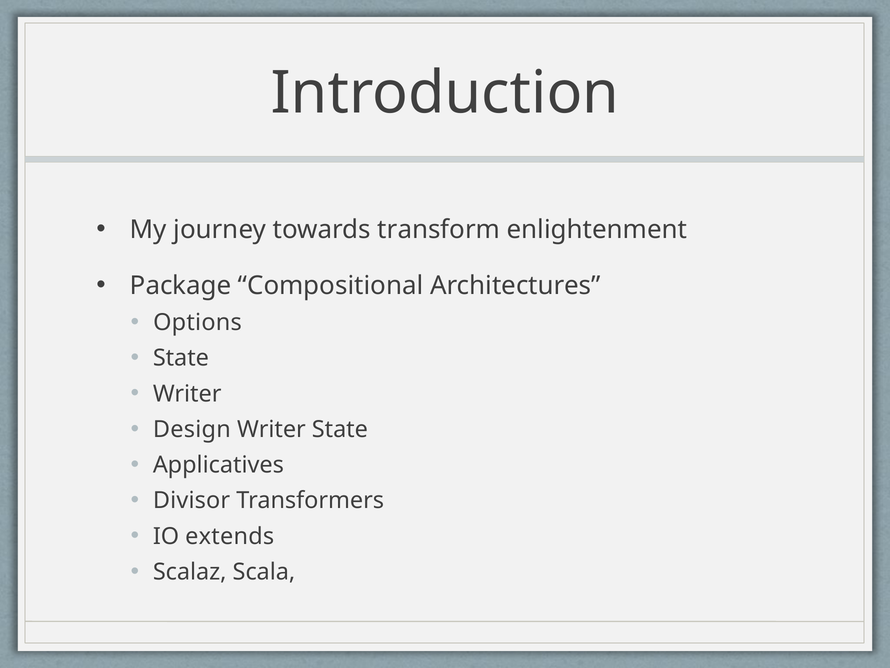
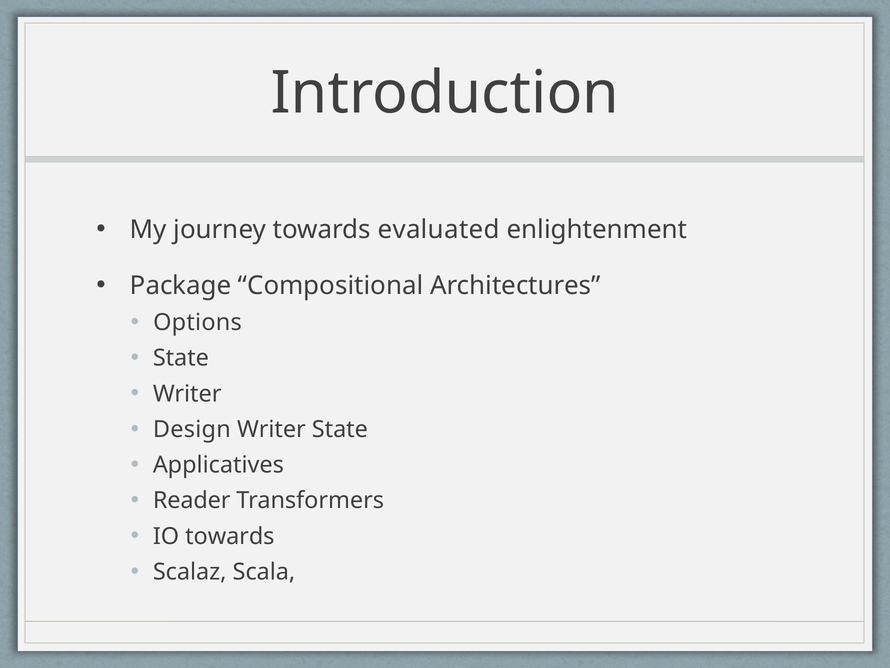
transform: transform -> evaluated
Divisor: Divisor -> Reader
IO extends: extends -> towards
